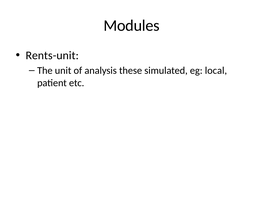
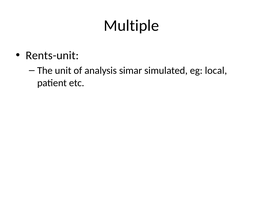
Modules: Modules -> Multiple
these: these -> simar
